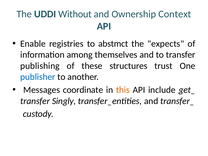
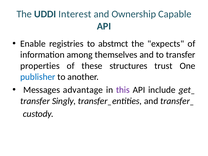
Without: Without -> Interest
Context: Context -> Capable
publishing: publishing -> properties
coordinate: coordinate -> advantage
this colour: orange -> purple
